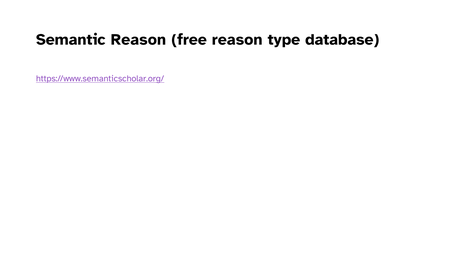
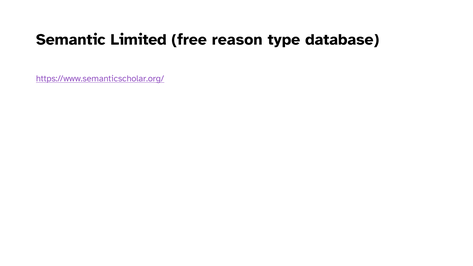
Semantic Reason: Reason -> Limited
